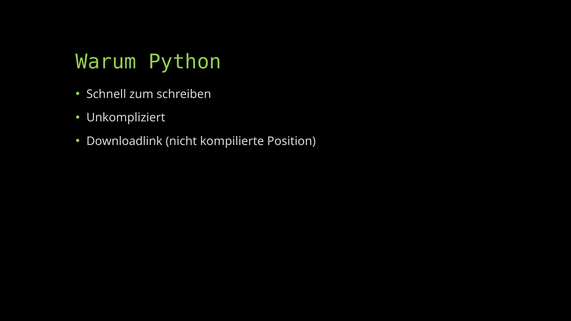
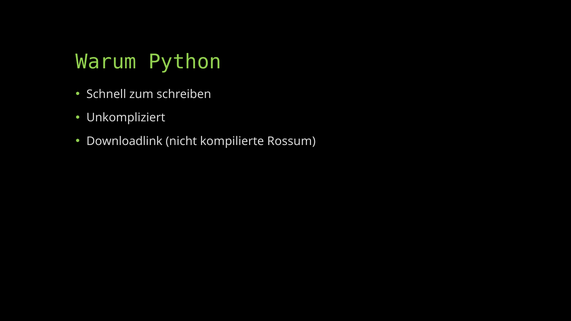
Position: Position -> Rossum
